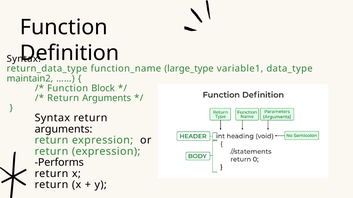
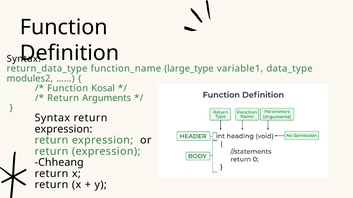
maintain2: maintain2 -> modules2
Block: Block -> Kosal
arguments at (64, 129): arguments -> expression
Performs: Performs -> Chheang
